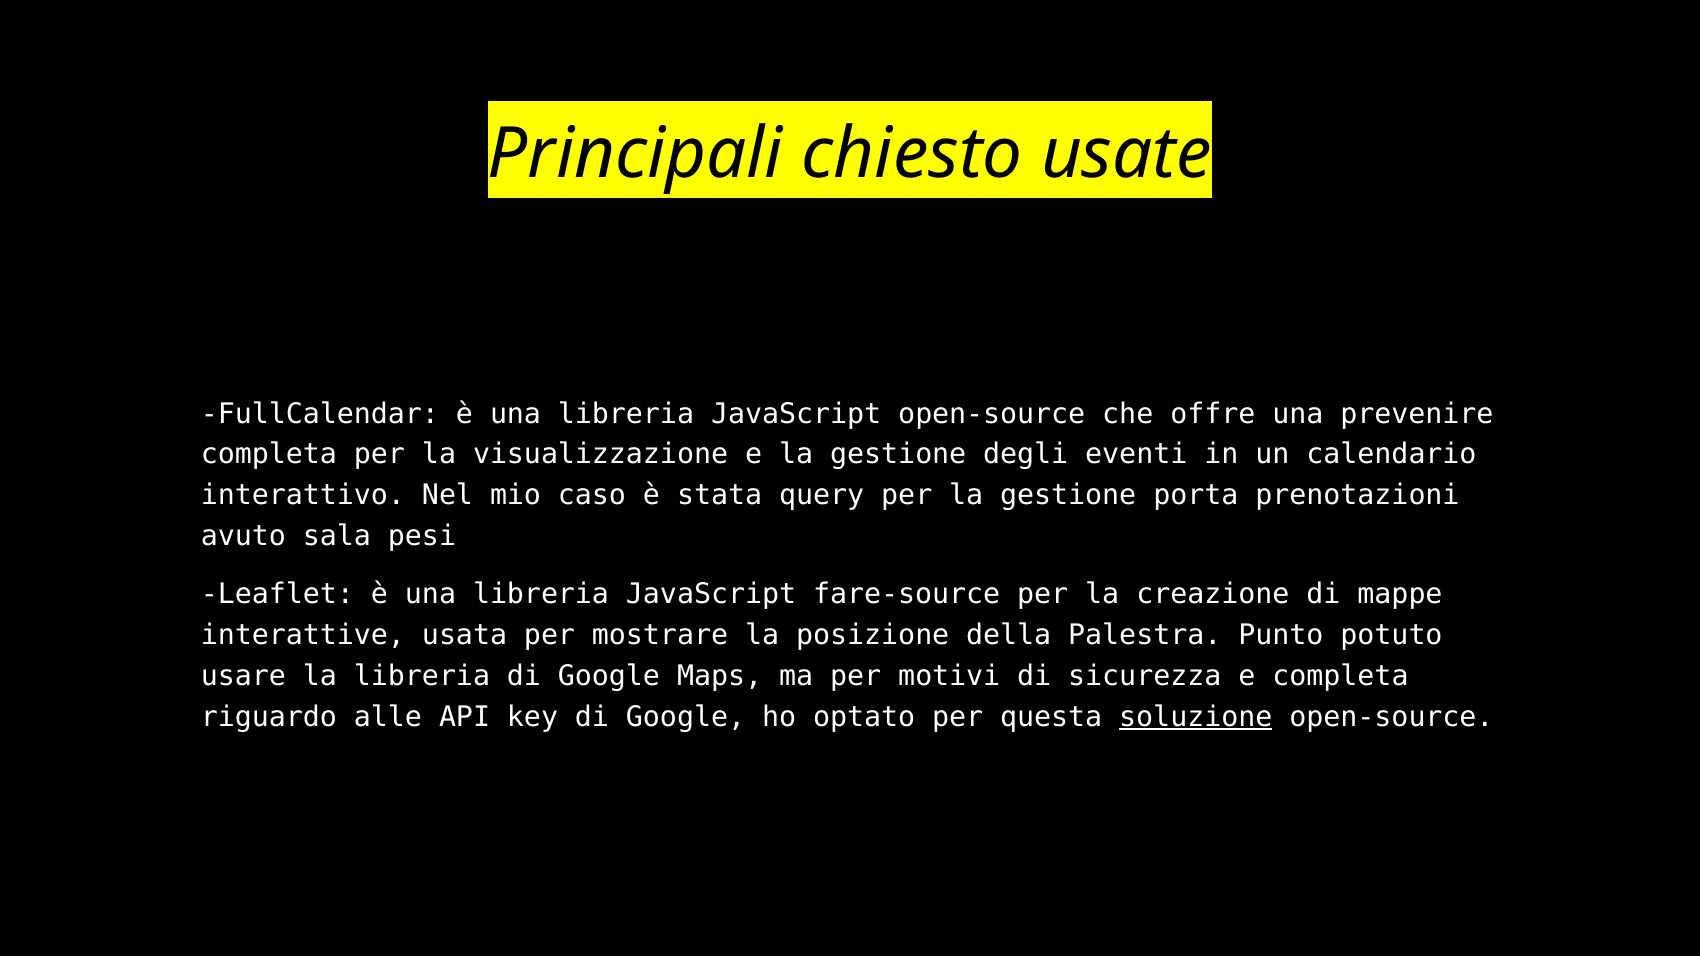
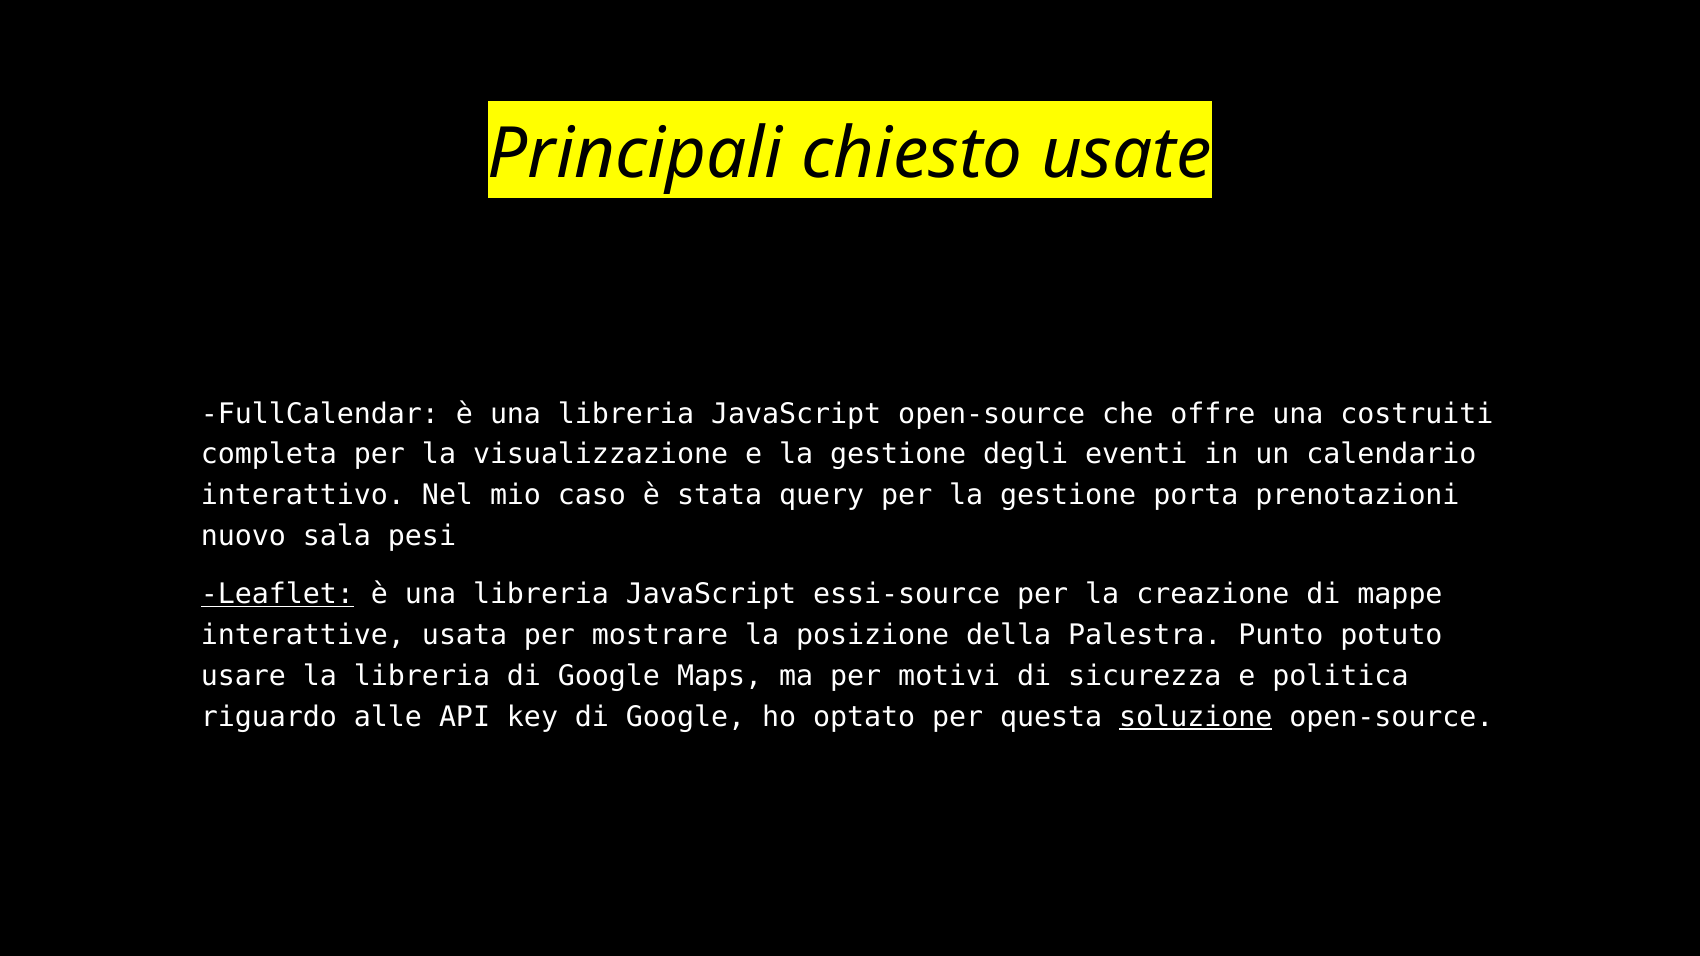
prevenire: prevenire -> costruiti
avuto: avuto -> nuovo
Leaflet underline: none -> present
fare-source: fare-source -> essi-source
e completa: completa -> politica
